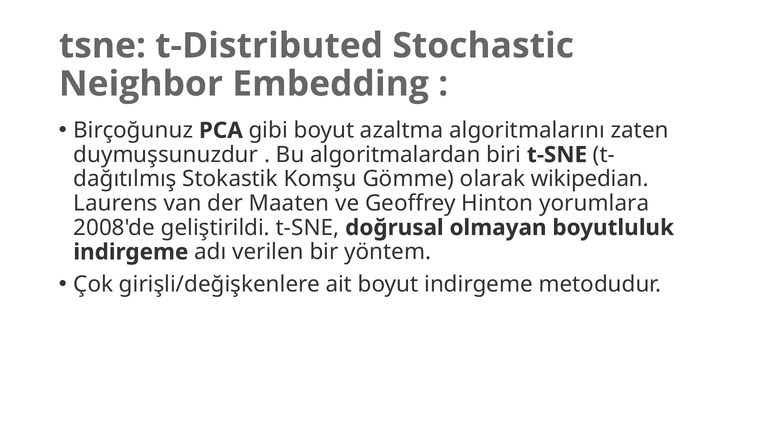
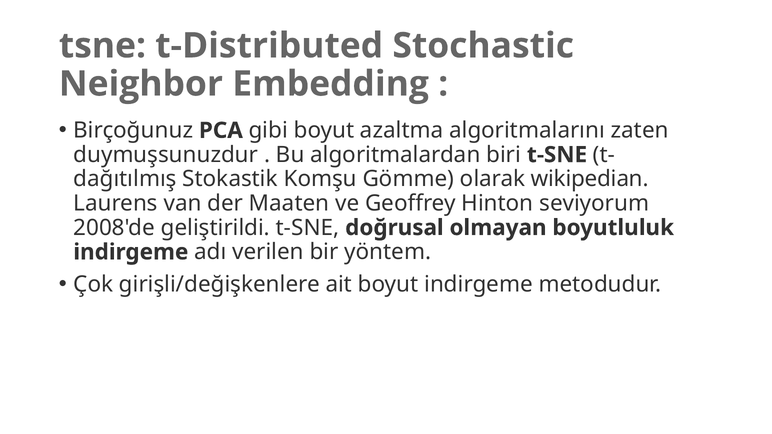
yorumlara: yorumlara -> seviyorum
